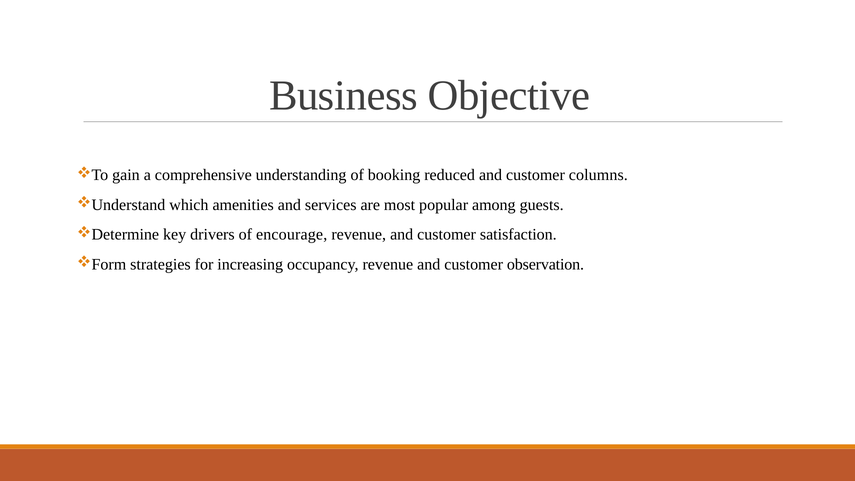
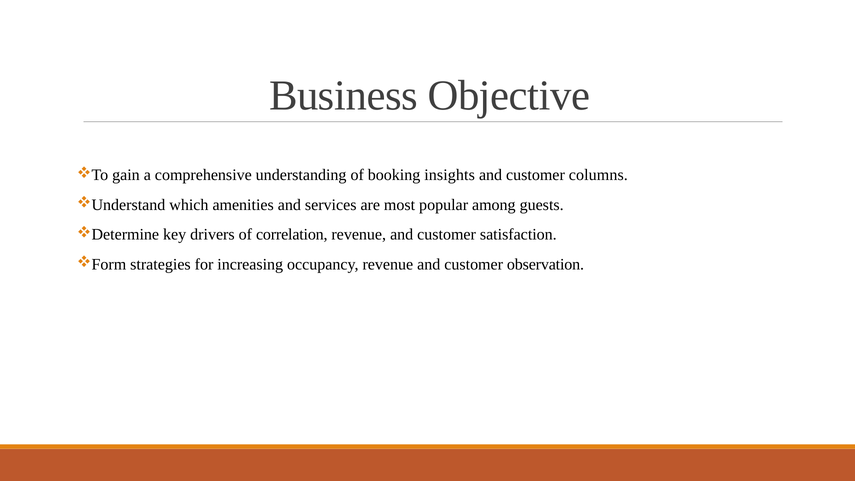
reduced: reduced -> insights
encourage: encourage -> correlation
